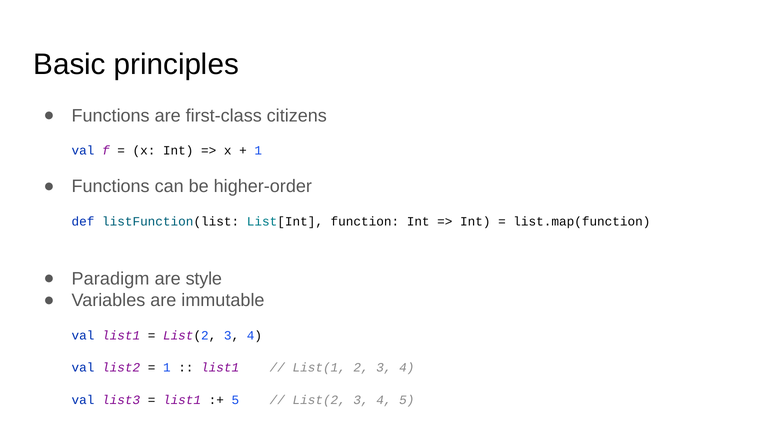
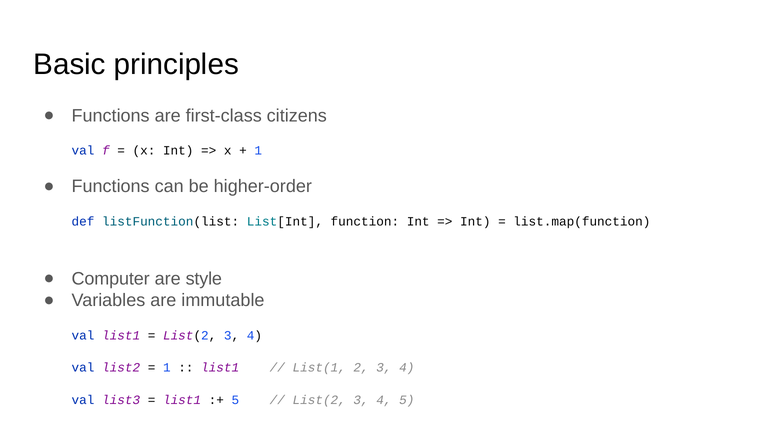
Paradigm: Paradigm -> Computer
